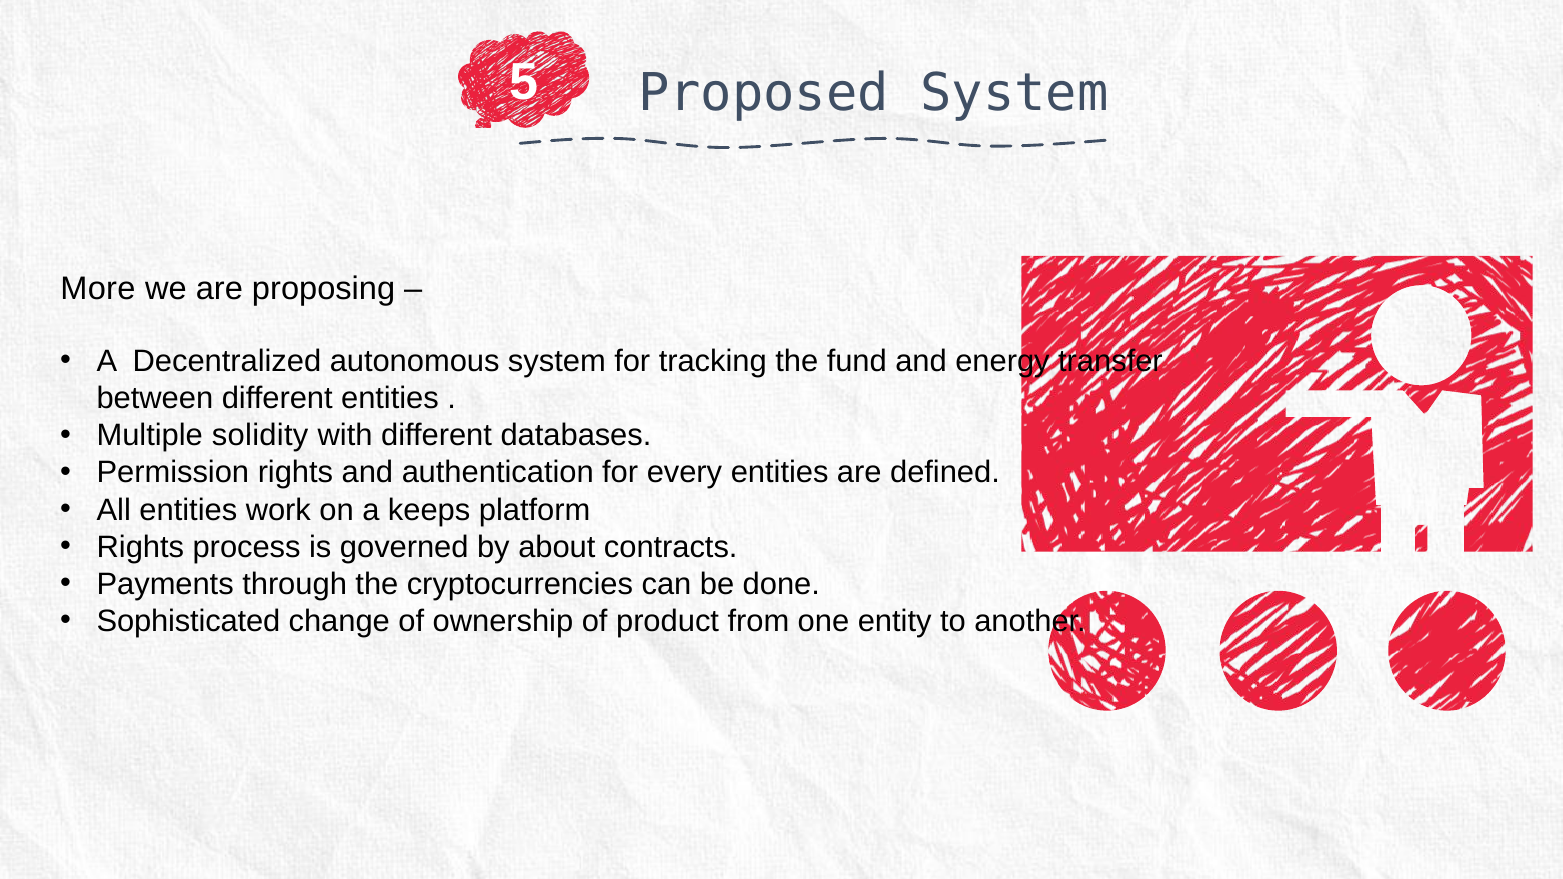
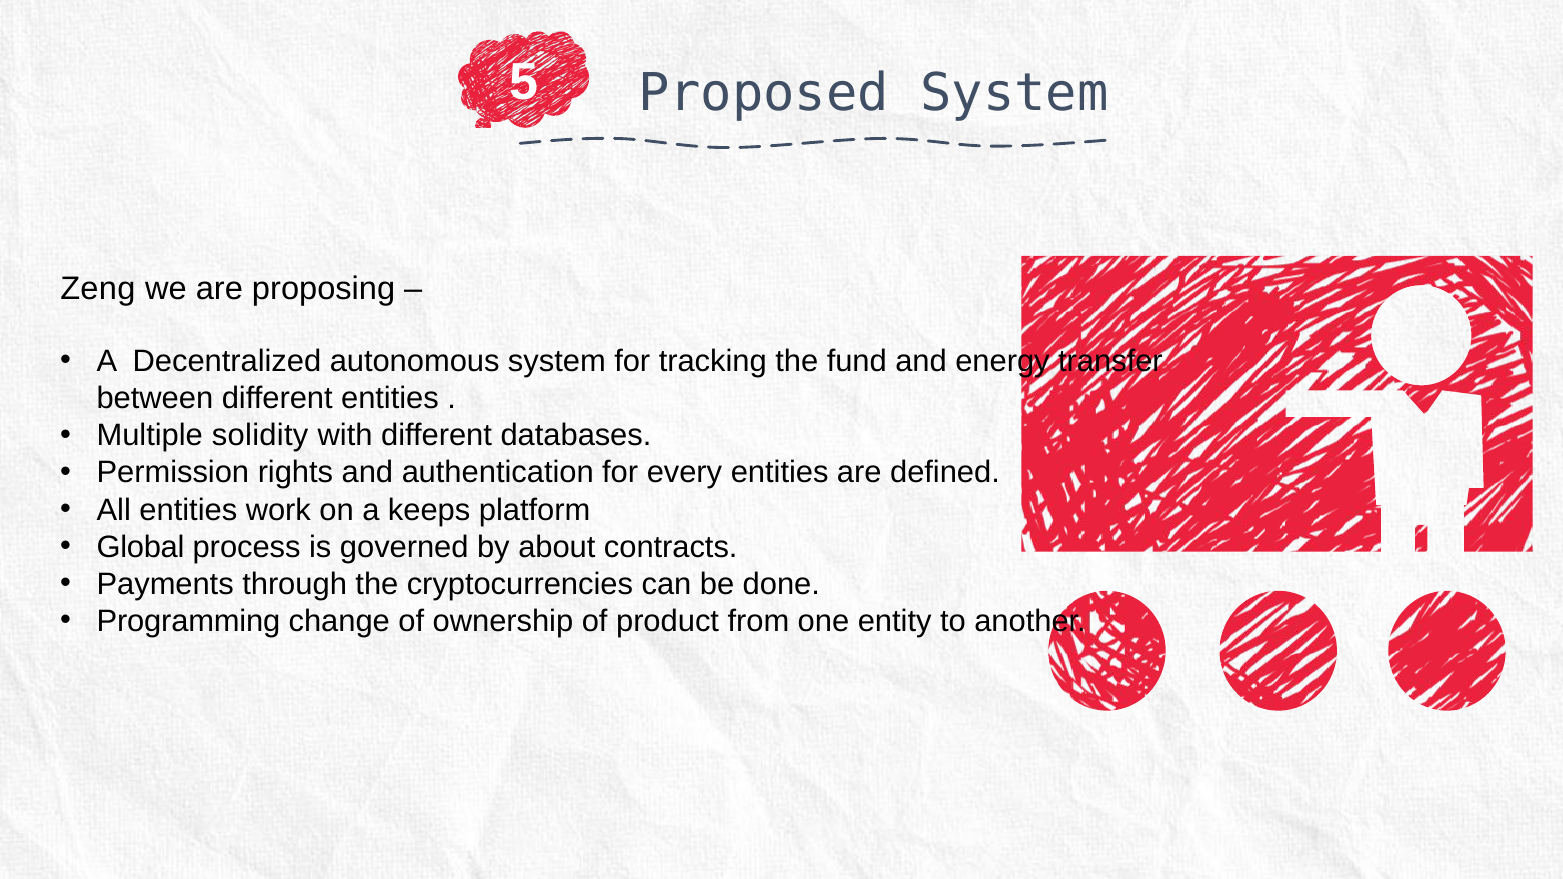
More: More -> Zeng
Rights at (140, 547): Rights -> Global
Sophisticated: Sophisticated -> Programming
